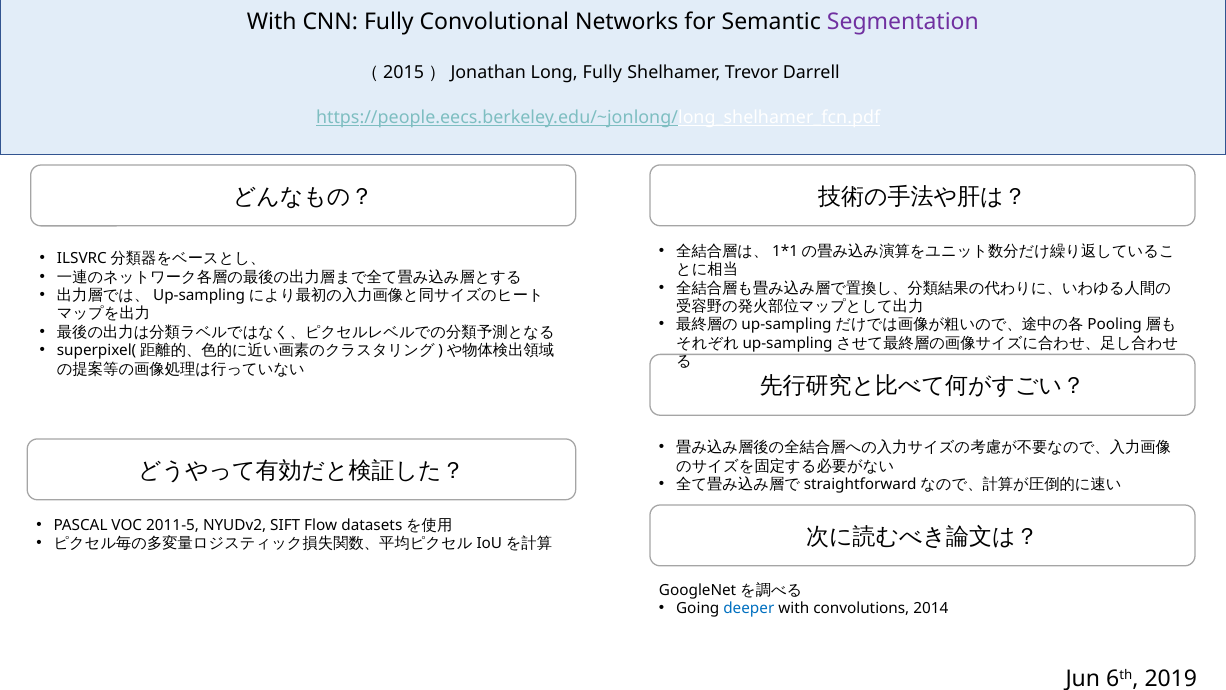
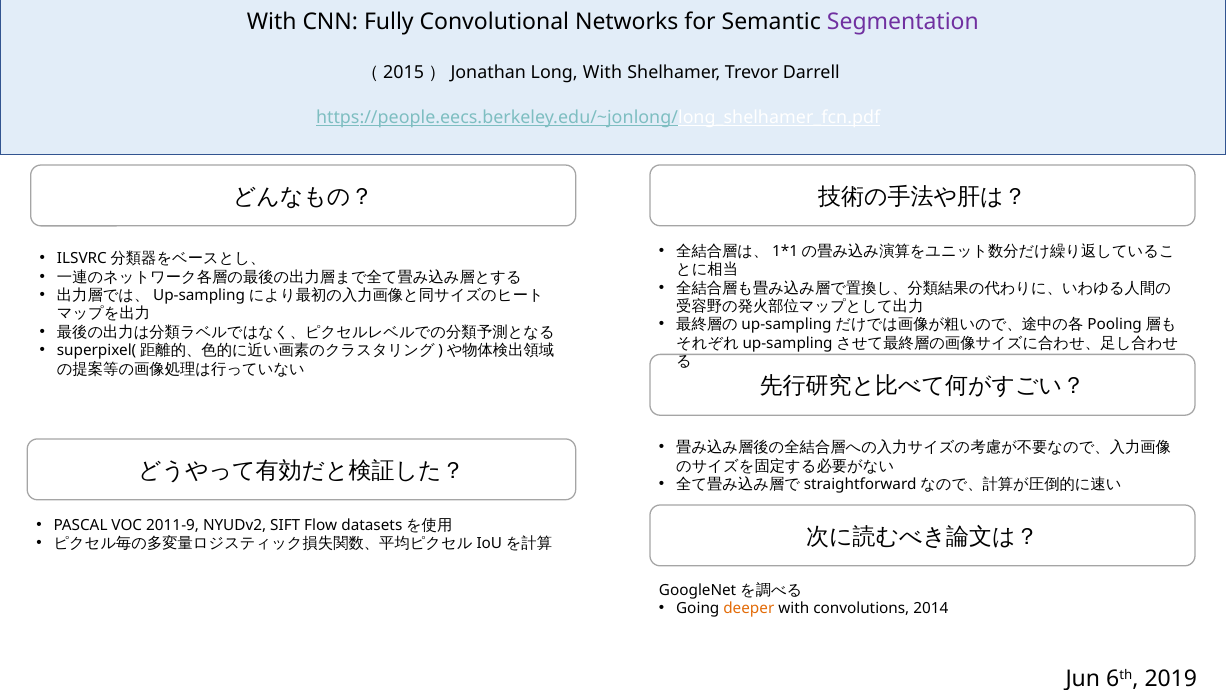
Long Fully: Fully -> With
2011-5: 2011-5 -> 2011-9
deeper colour: blue -> orange
